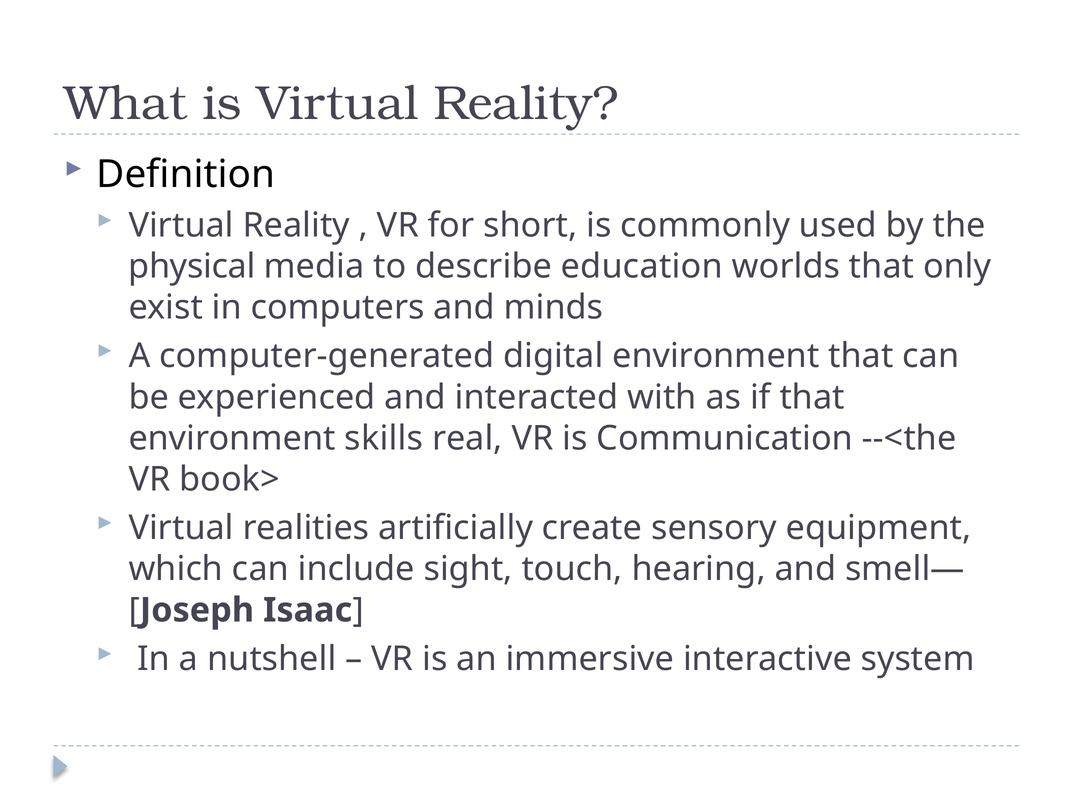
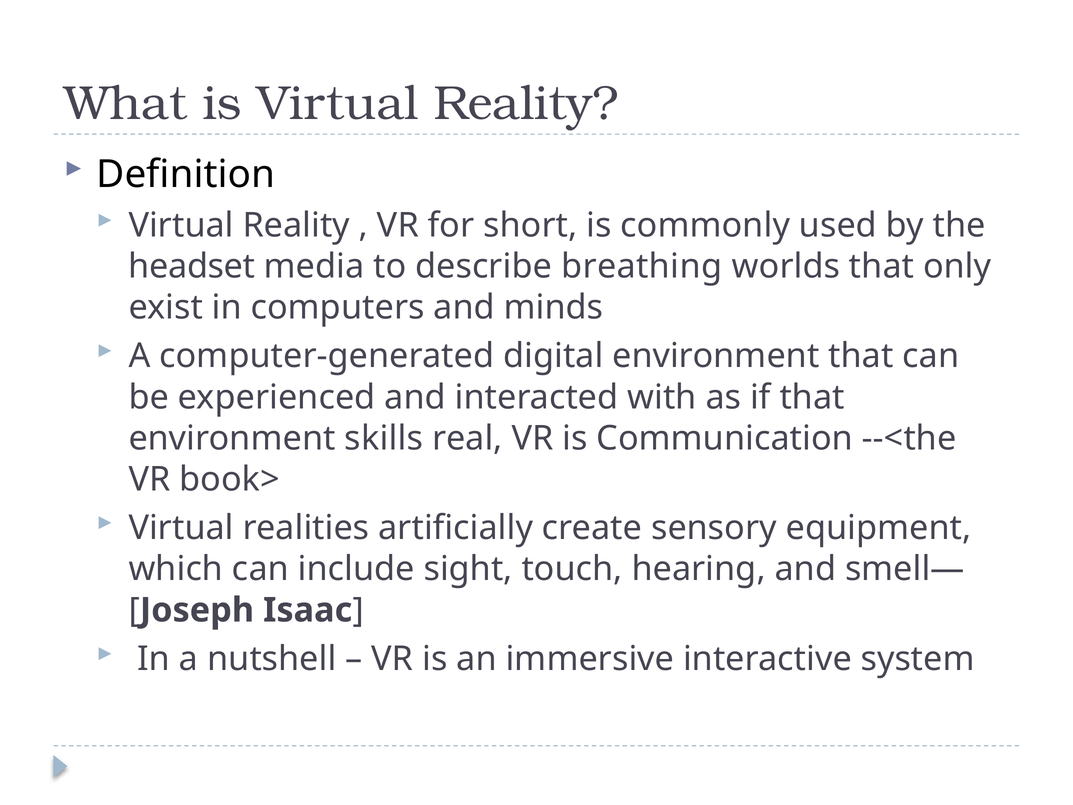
physical: physical -> headset
education: education -> breathing
